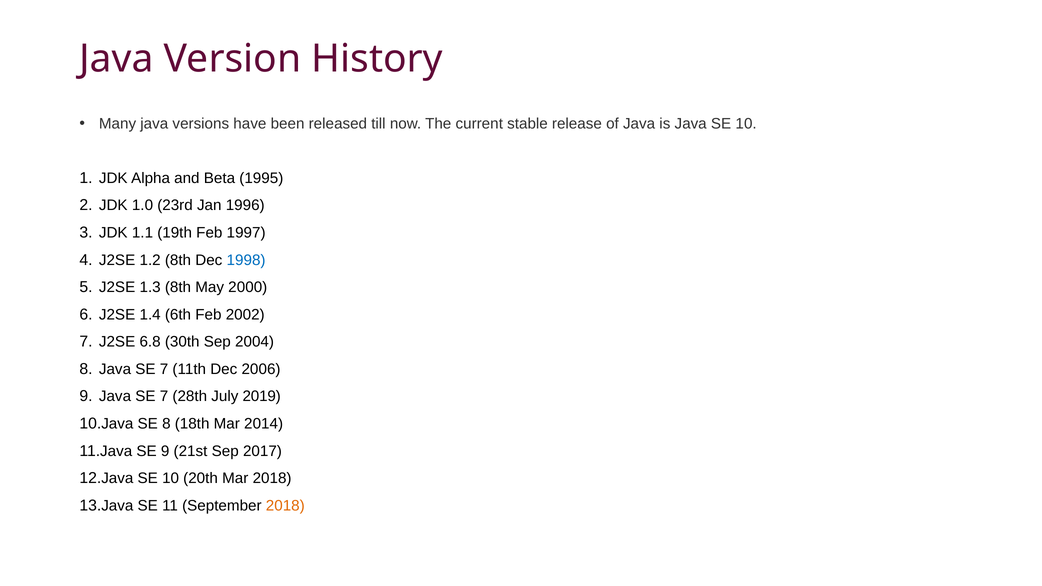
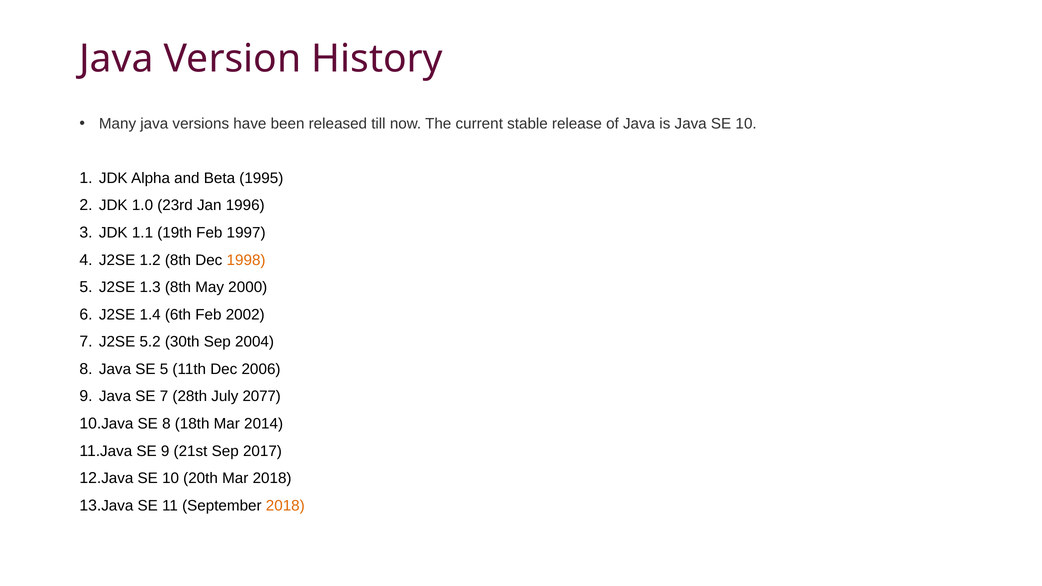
1998 colour: blue -> orange
6.8: 6.8 -> 5.2
8 Java SE 7: 7 -> 5
2019: 2019 -> 2077
